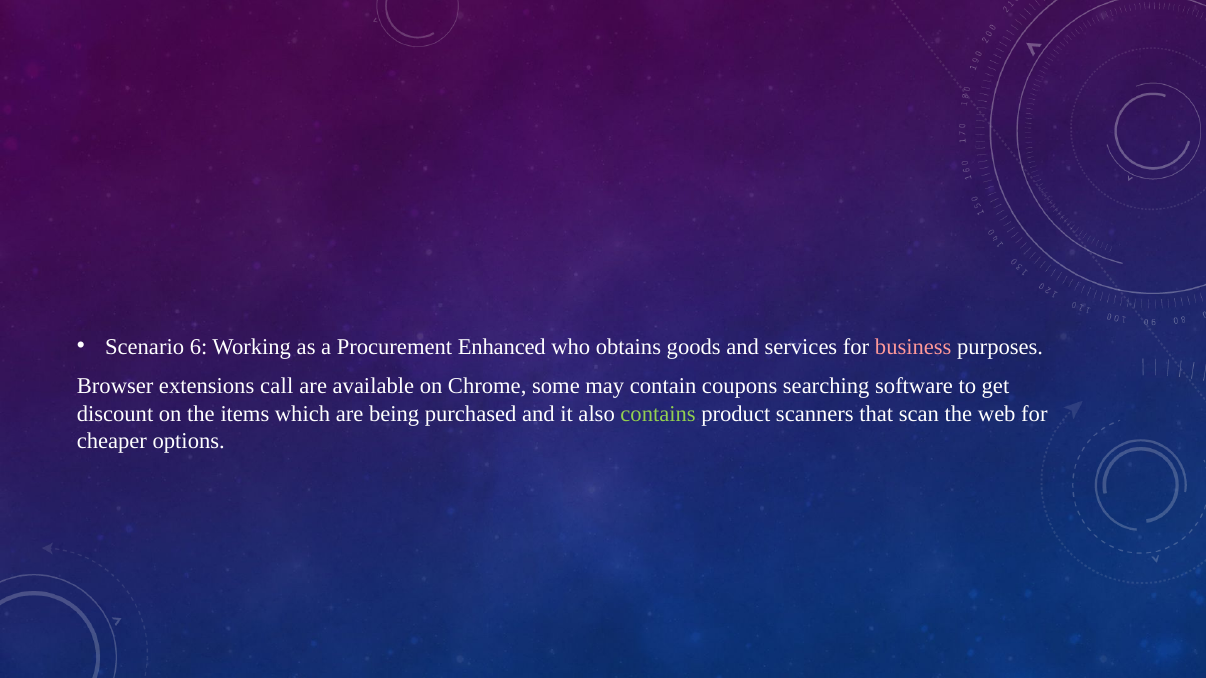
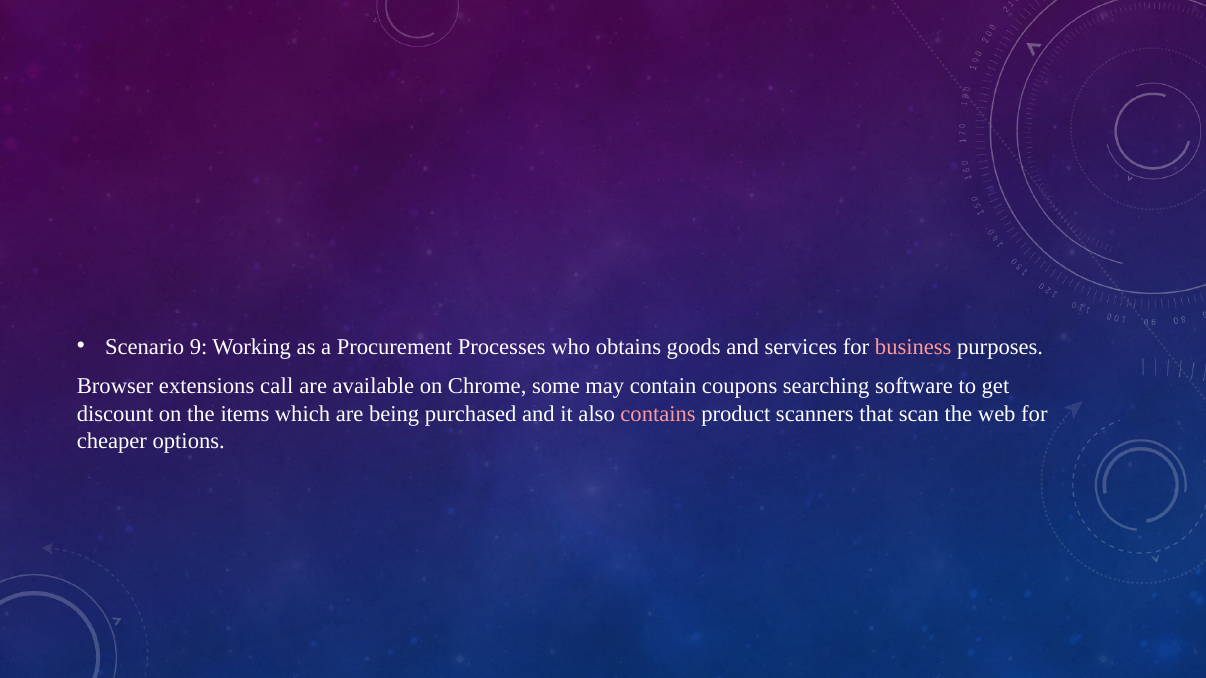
6: 6 -> 9
Enhanced: Enhanced -> Processes
contains colour: light green -> pink
